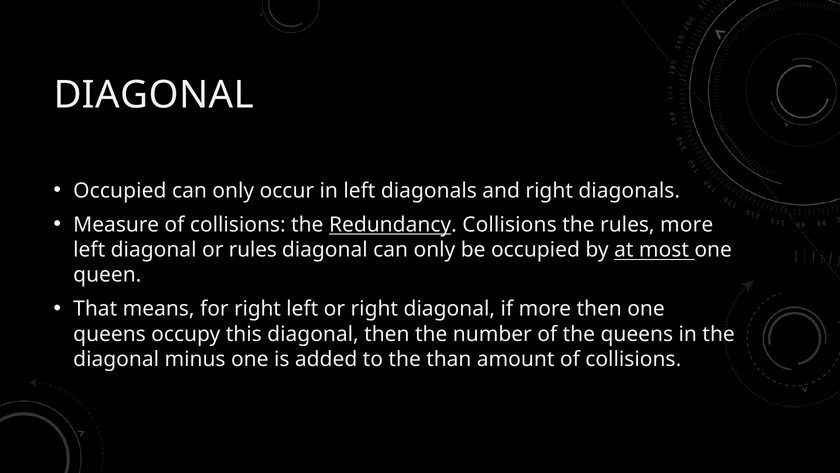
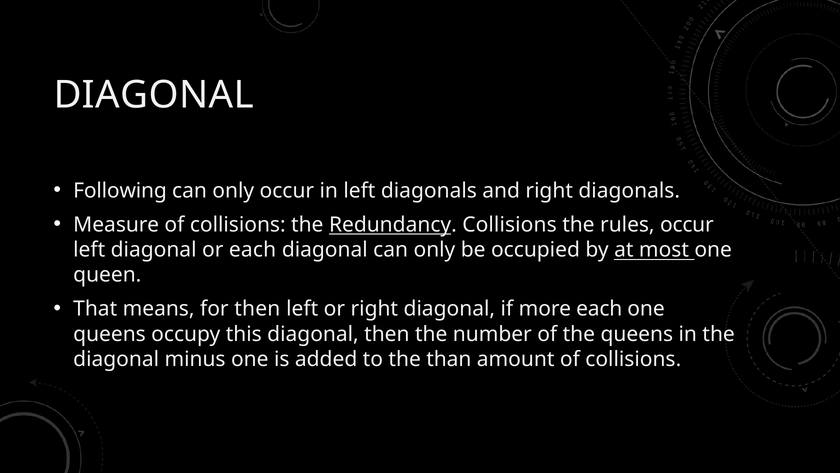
Occupied at (120, 190): Occupied -> Following
rules more: more -> occur
or rules: rules -> each
for right: right -> then
more then: then -> each
